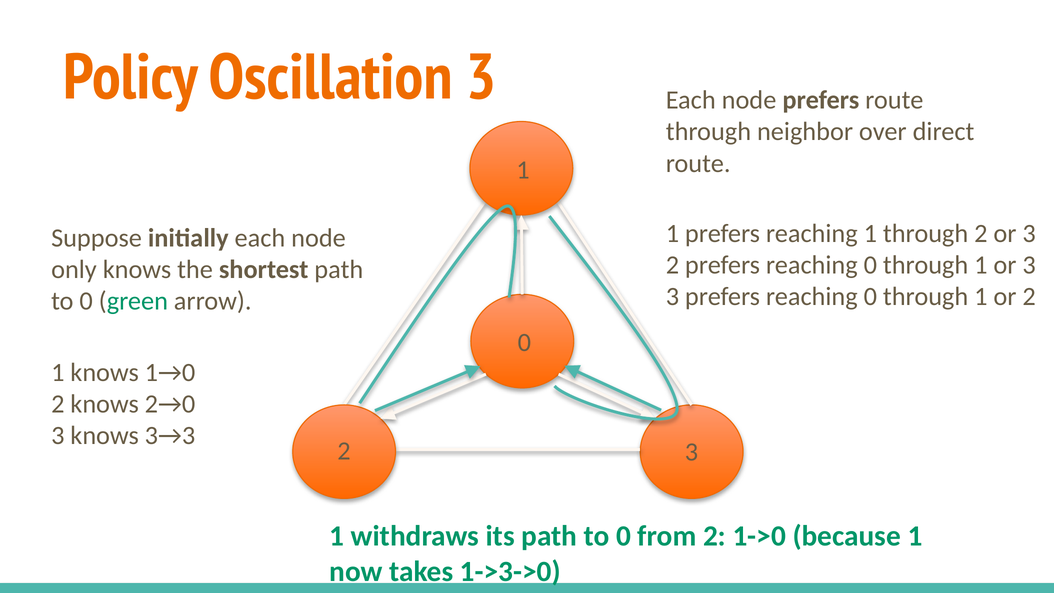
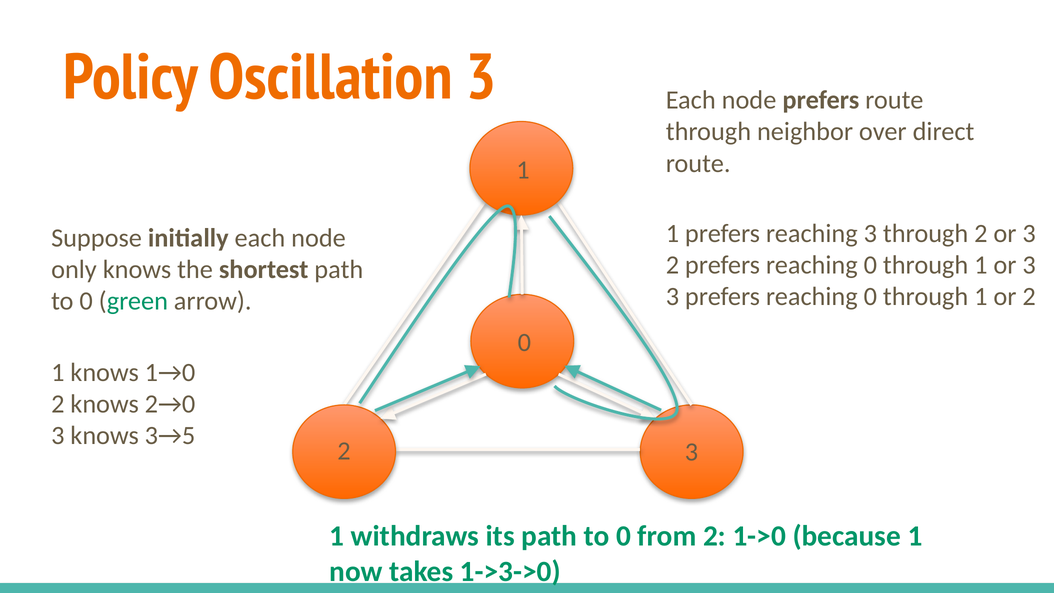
reaching 1: 1 -> 3
3→3: 3→3 -> 3→5
